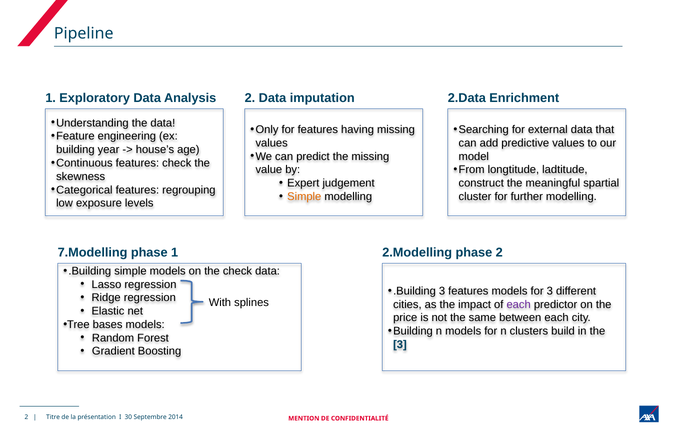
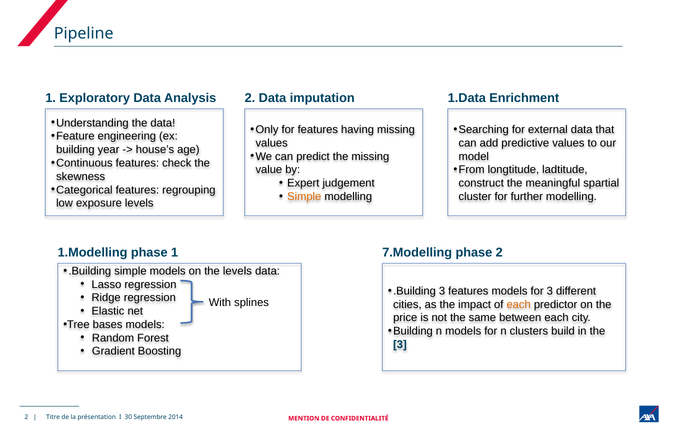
2.Data: 2.Data -> 1.Data
7.Modelling: 7.Modelling -> 1.Modelling
2.Modelling: 2.Modelling -> 7.Modelling
the check: check -> levels
each at (519, 304) colour: purple -> orange
